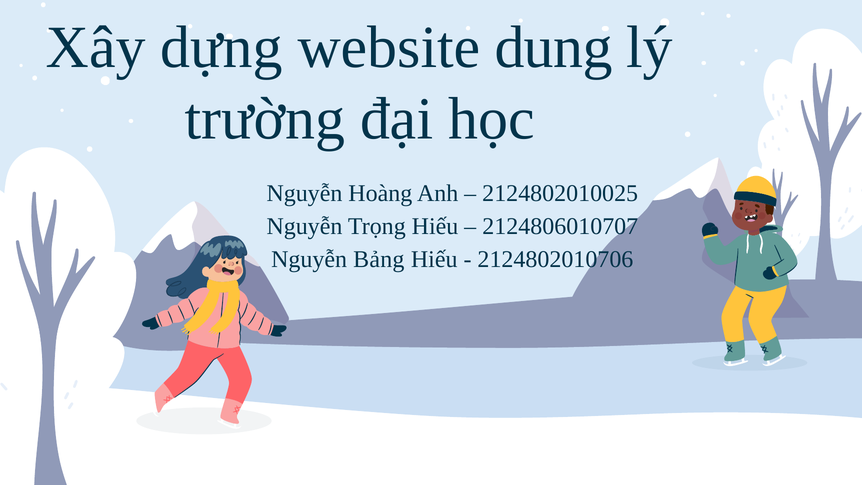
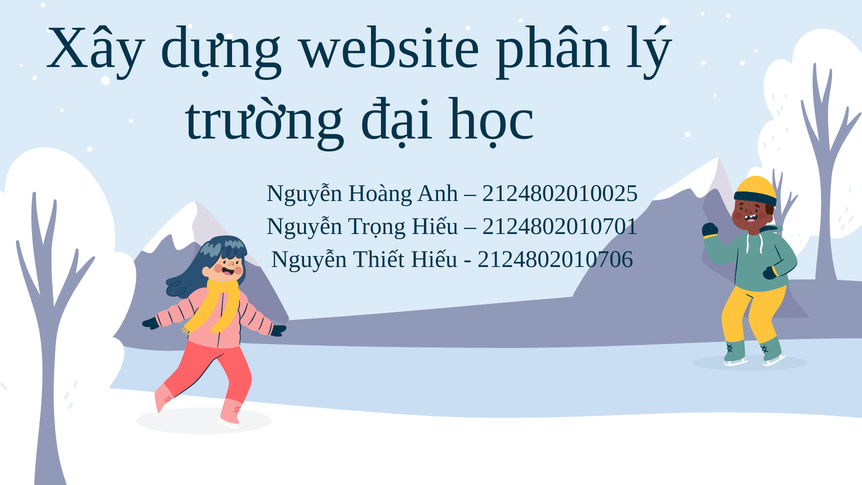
dung: dung -> phân
2124806010707: 2124806010707 -> 2124802010701
Bảng: Bảng -> Thiết
